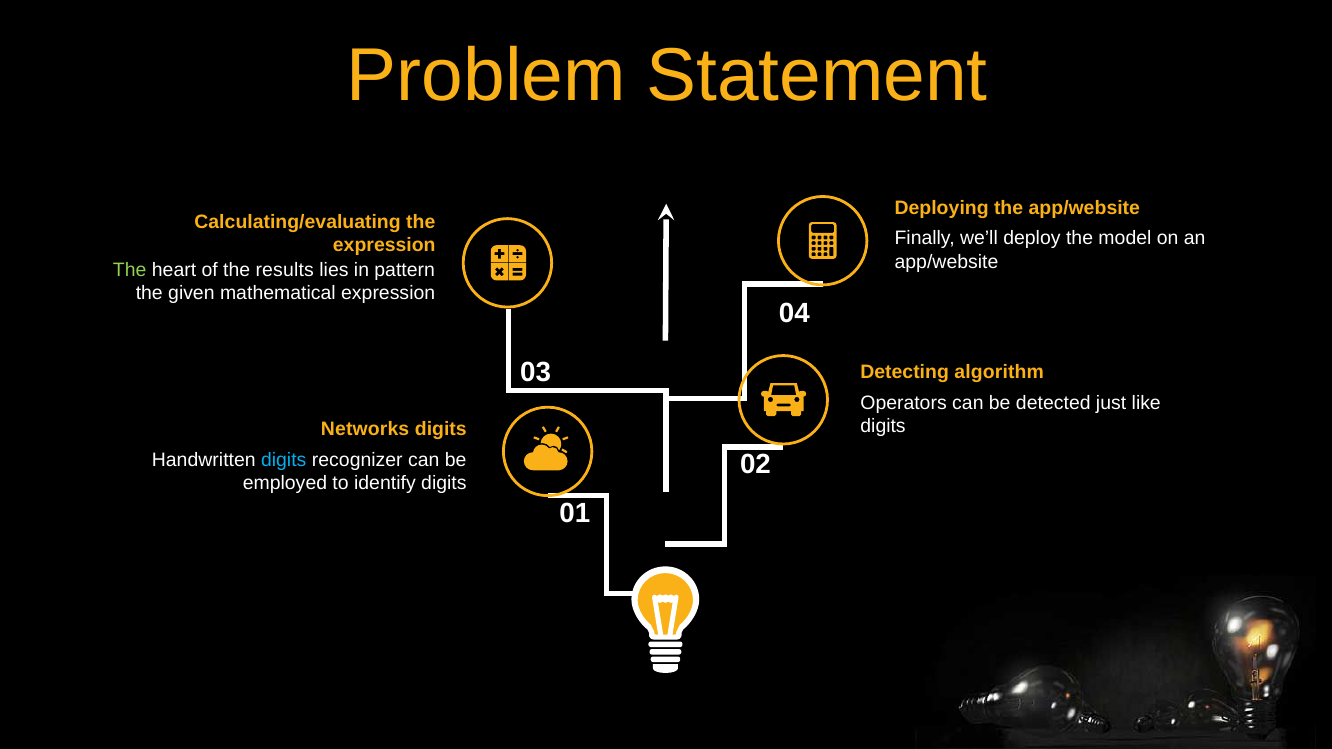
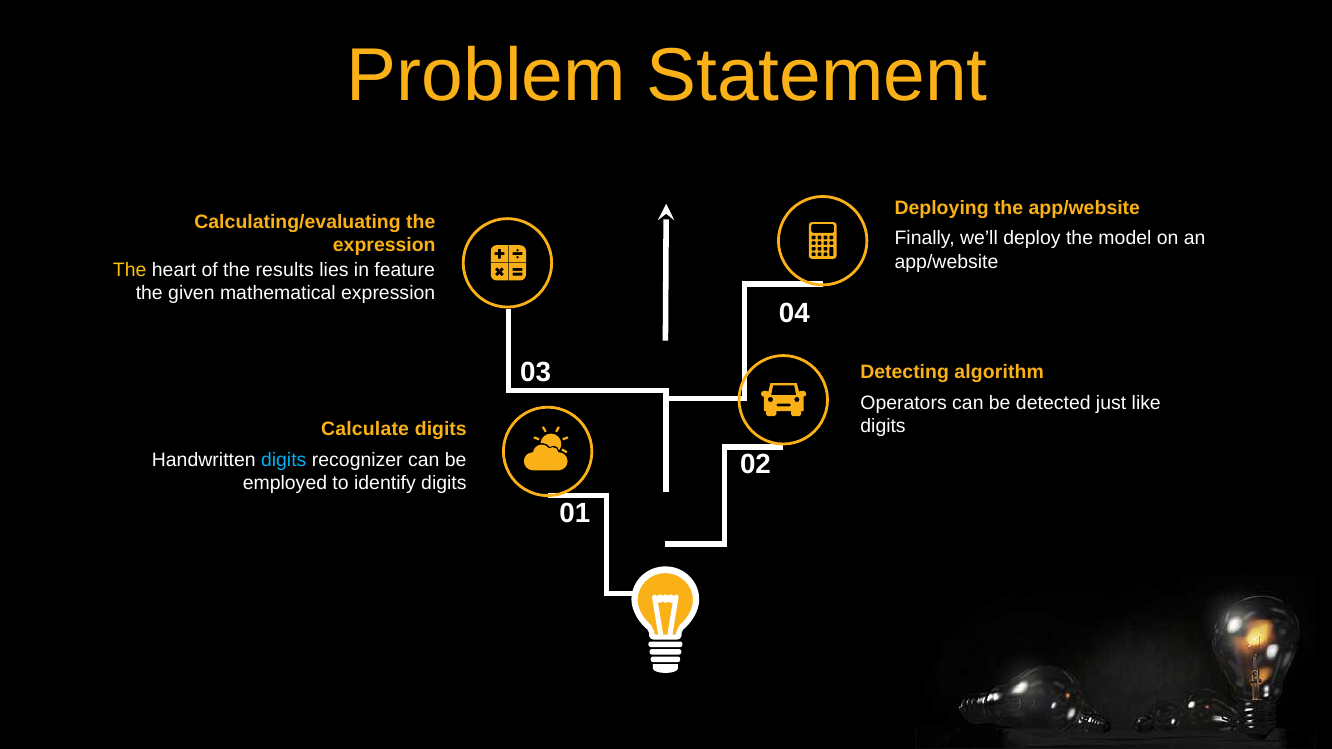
The at (130, 270) colour: light green -> yellow
pattern: pattern -> feature
Networks: Networks -> Calculate
